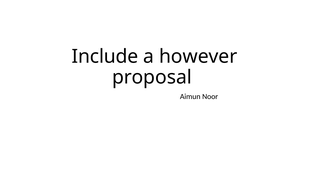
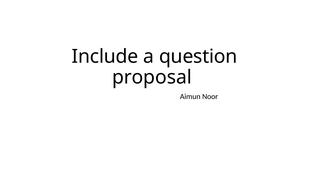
however: however -> question
